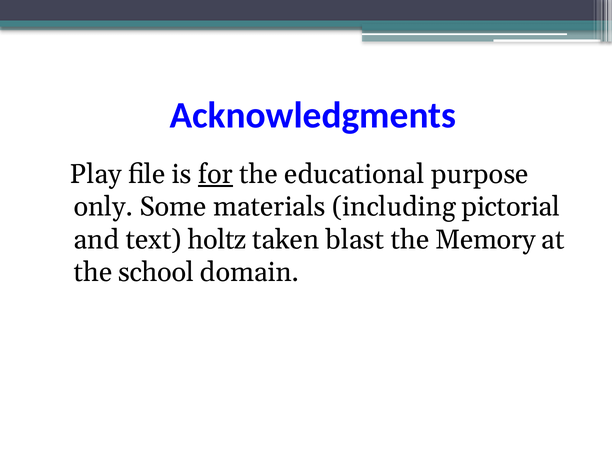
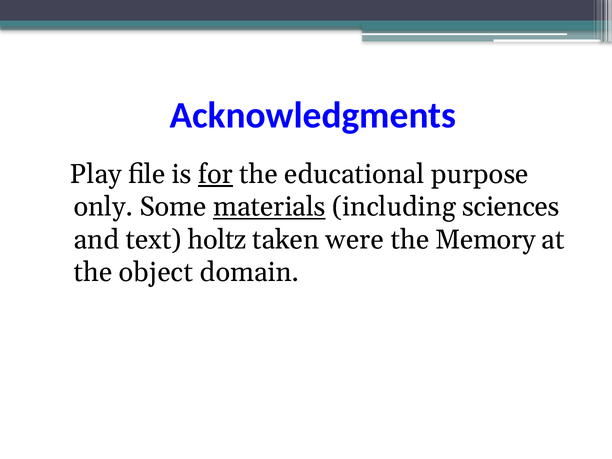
materials underline: none -> present
pictorial: pictorial -> sciences
blast: blast -> were
school: school -> object
